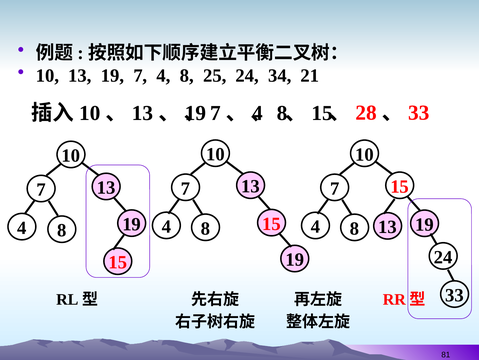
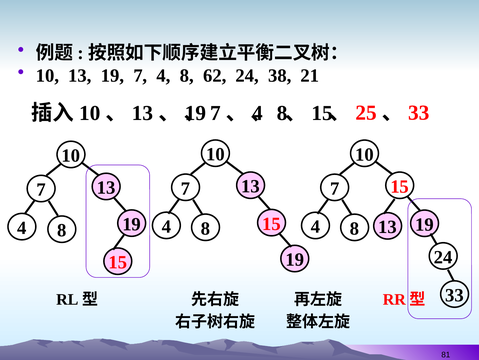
25: 25 -> 62
34: 34 -> 38
28: 28 -> 25
